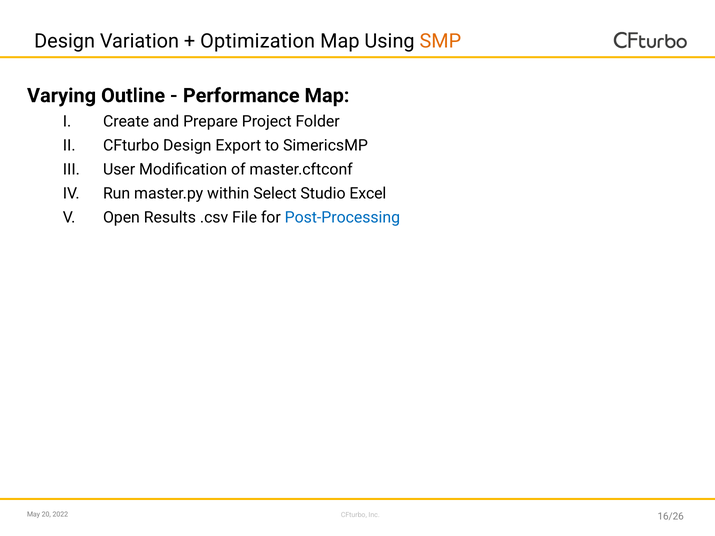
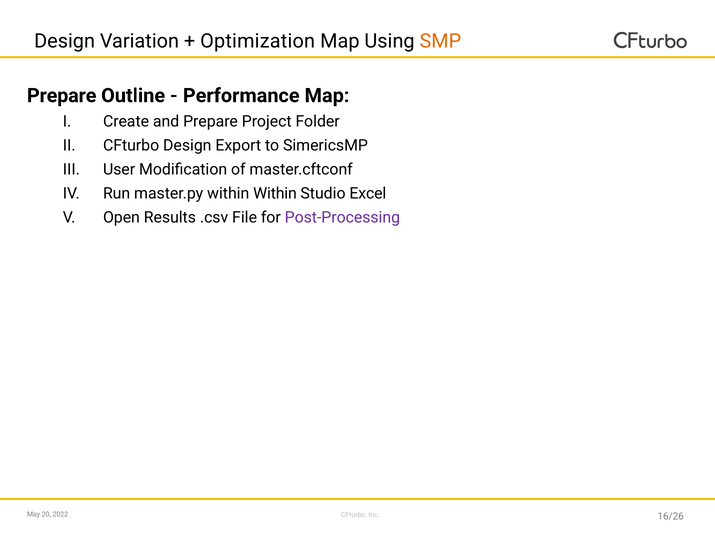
Varying at (62, 96): Varying -> Prepare
within Select: Select -> Within
Post-Processing colour: blue -> purple
